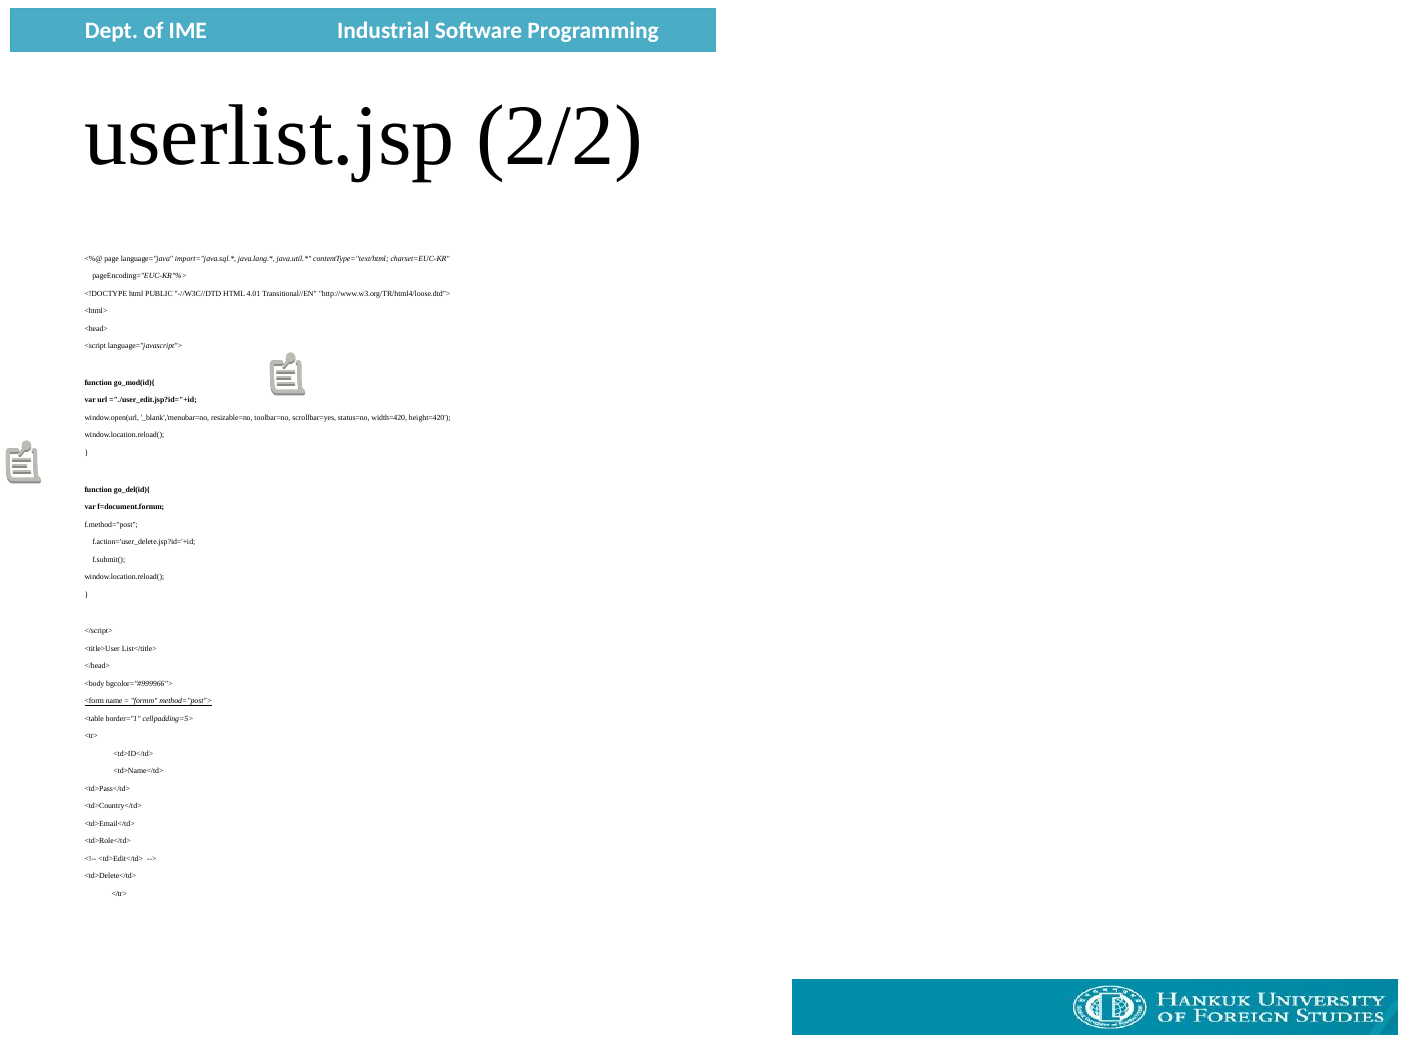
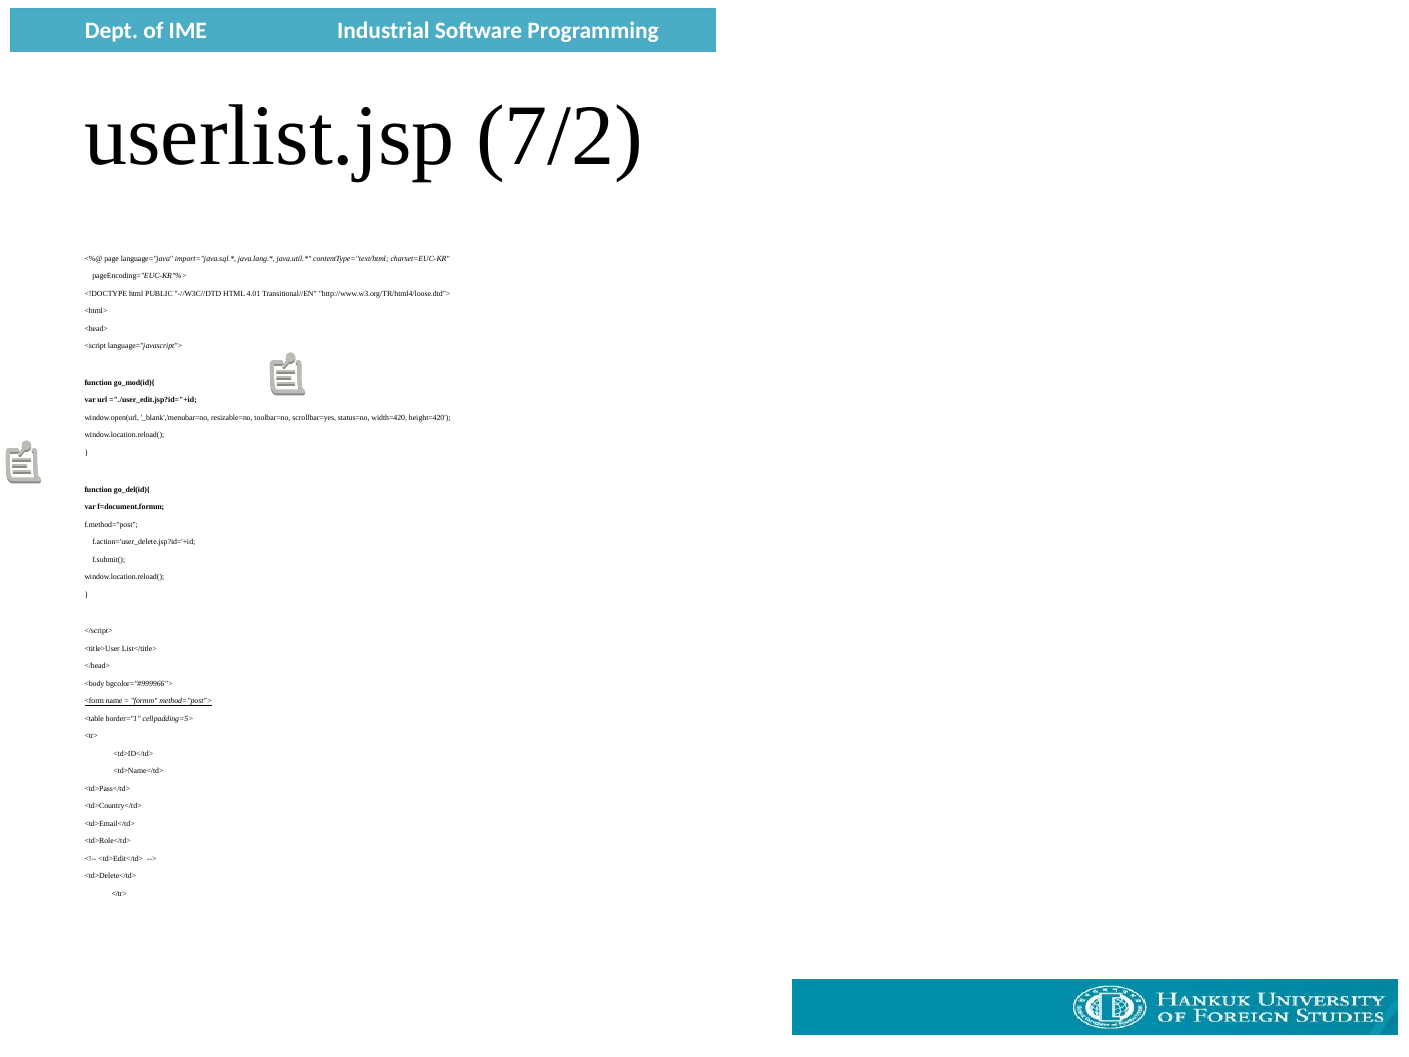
2/2: 2/2 -> 7/2
